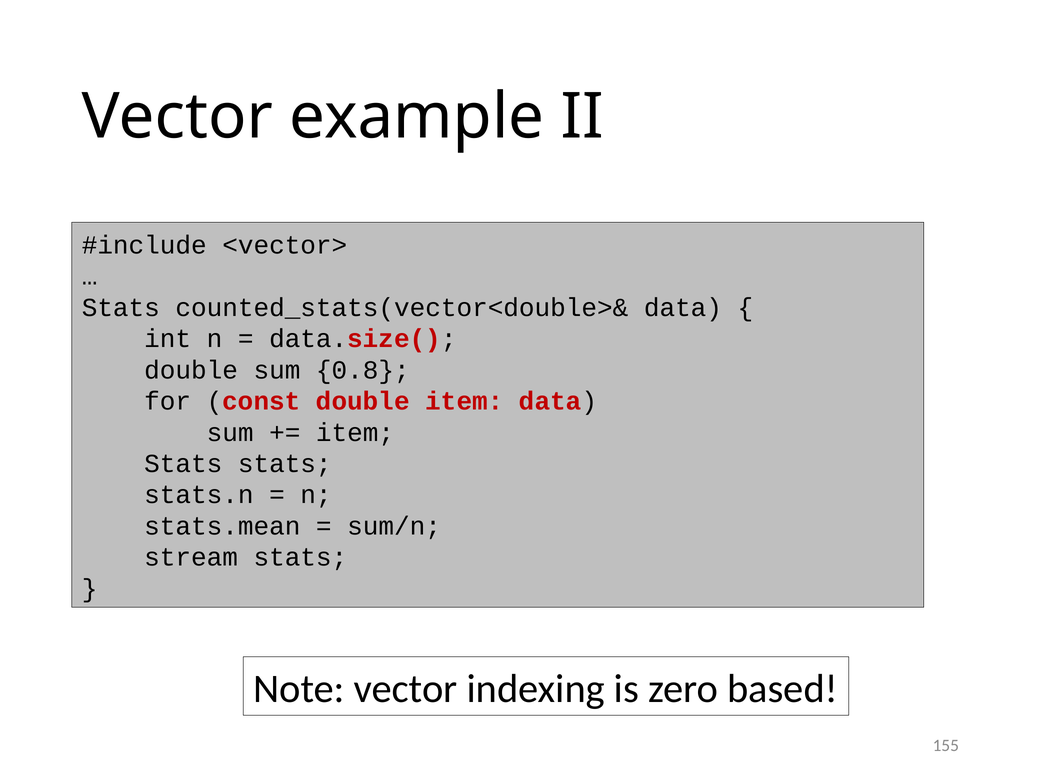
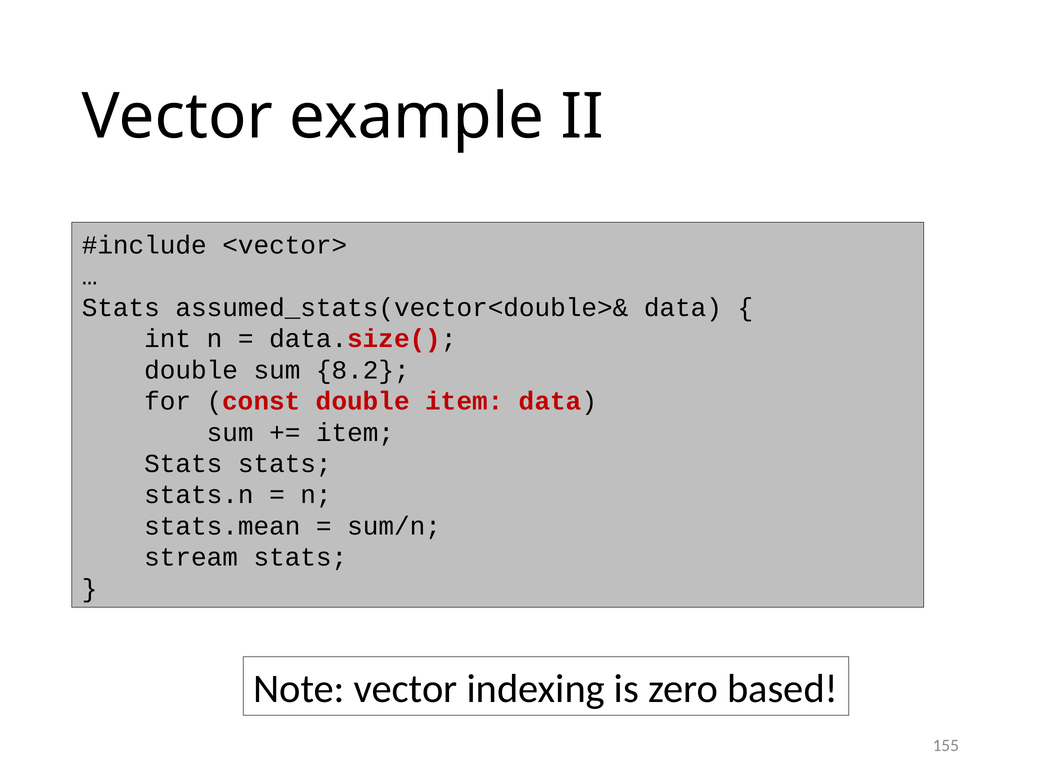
counted_stats(vector<double>&: counted_stats(vector<double>& -> assumed_stats(vector<double>&
0.8: 0.8 -> 8.2
